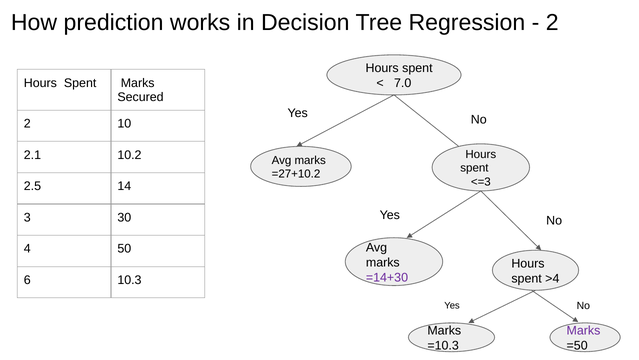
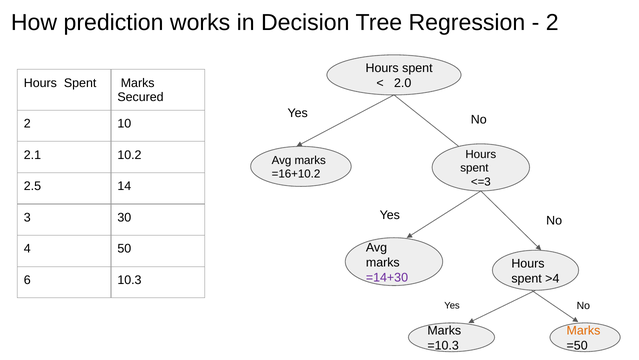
7.0: 7.0 -> 2.0
=27+10.2: =27+10.2 -> =16+10.2
Marks at (584, 330) colour: purple -> orange
